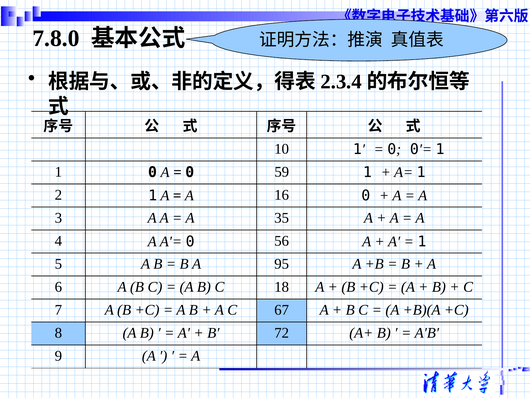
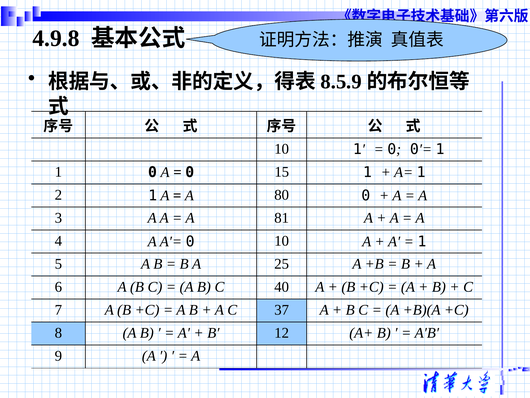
7.8.0: 7.8.0 -> 4.9.8
2.3.4: 2.3.4 -> 8.5.9
59: 59 -> 15
16: 16 -> 80
35: 35 -> 81
0 56: 56 -> 10
95: 95 -> 25
18: 18 -> 40
67: 67 -> 37
72: 72 -> 12
